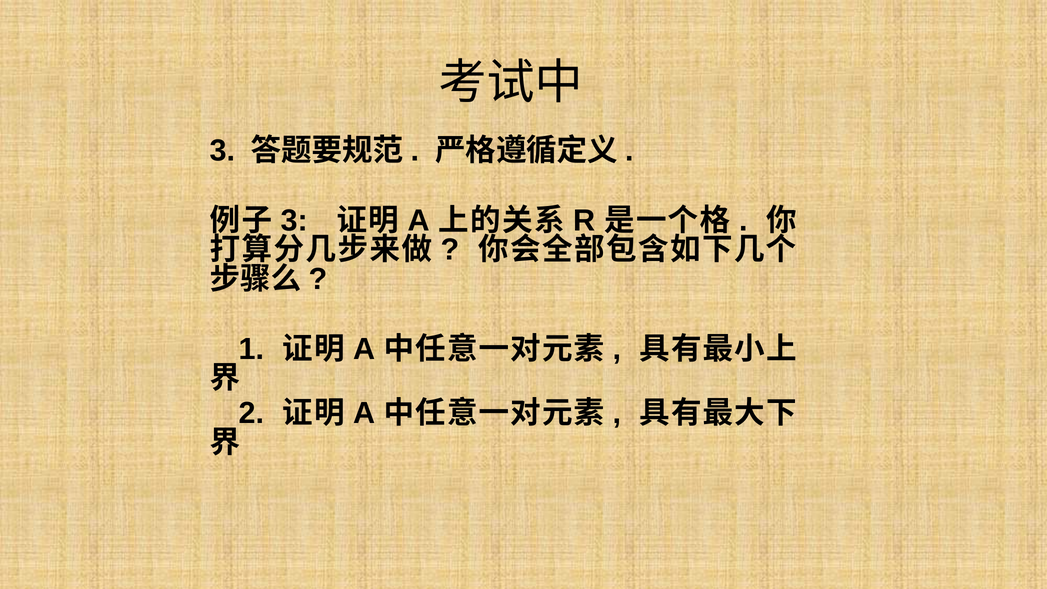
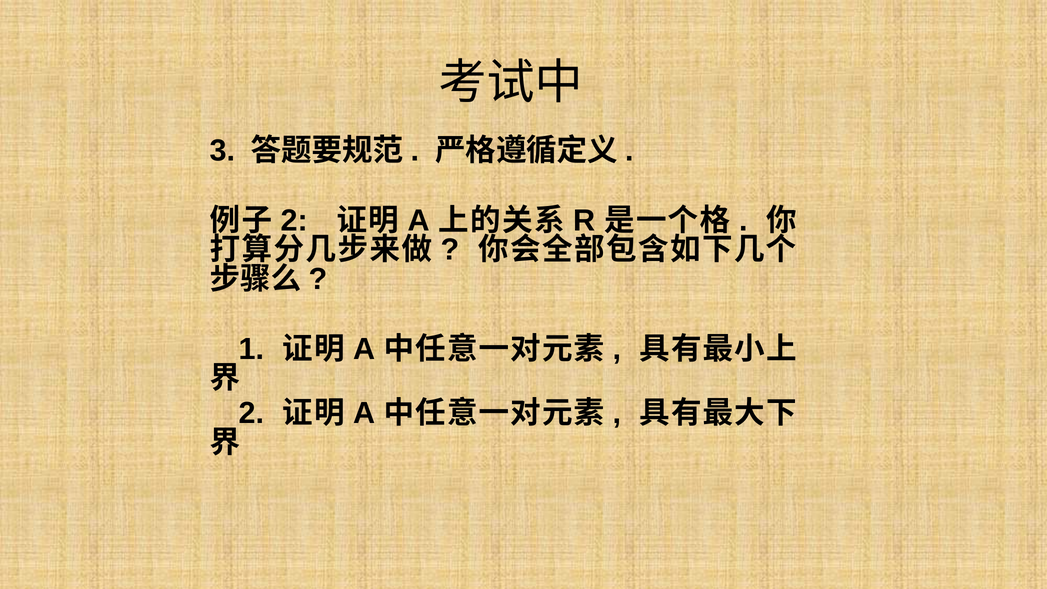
3 at (295, 220): 3 -> 2
